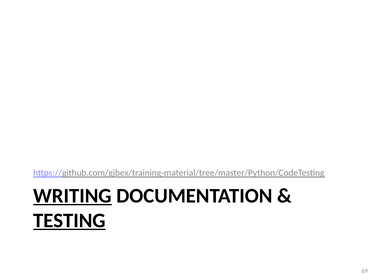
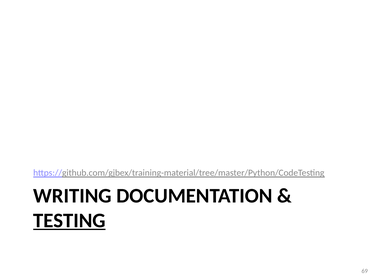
WRITING underline: present -> none
